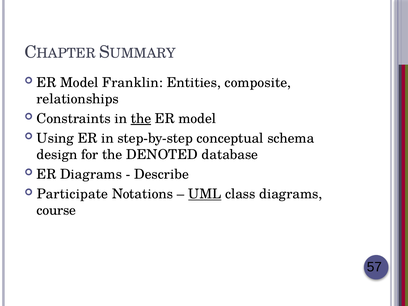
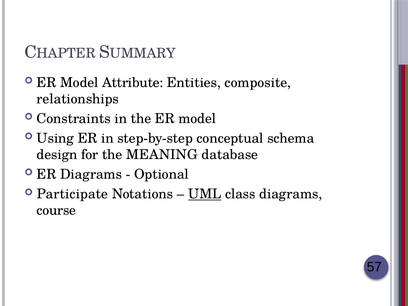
Franklin: Franklin -> Attribute
the at (141, 119) underline: present -> none
DENOTED: DENOTED -> MEANING
Describe: Describe -> Optional
